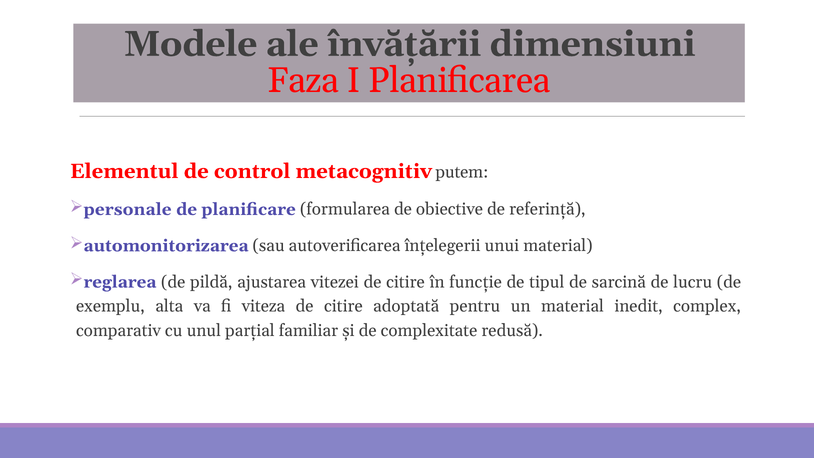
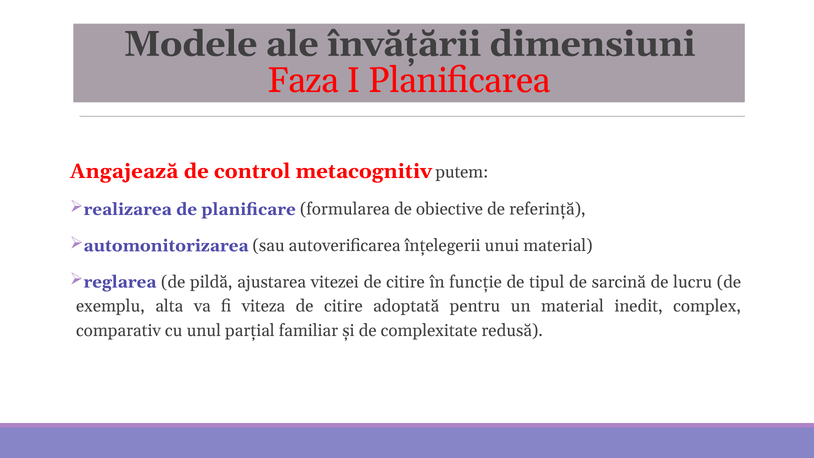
Elementul: Elementul -> Angajează
personale: personale -> realizarea
